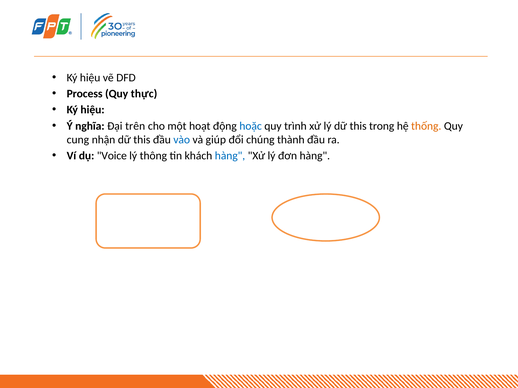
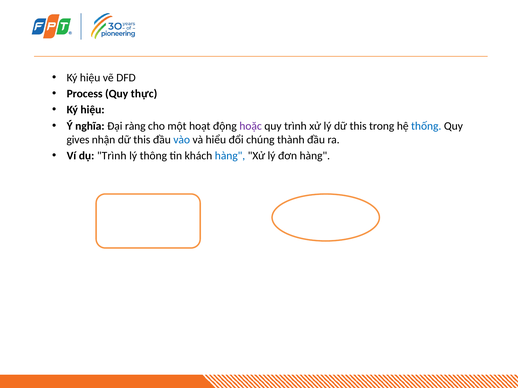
trên: trên -> ràng
hoặc colour: blue -> purple
thống colour: orange -> blue
cung: cung -> gives
giúp: giúp -> hiểu
dụ Voice: Voice -> Trình
